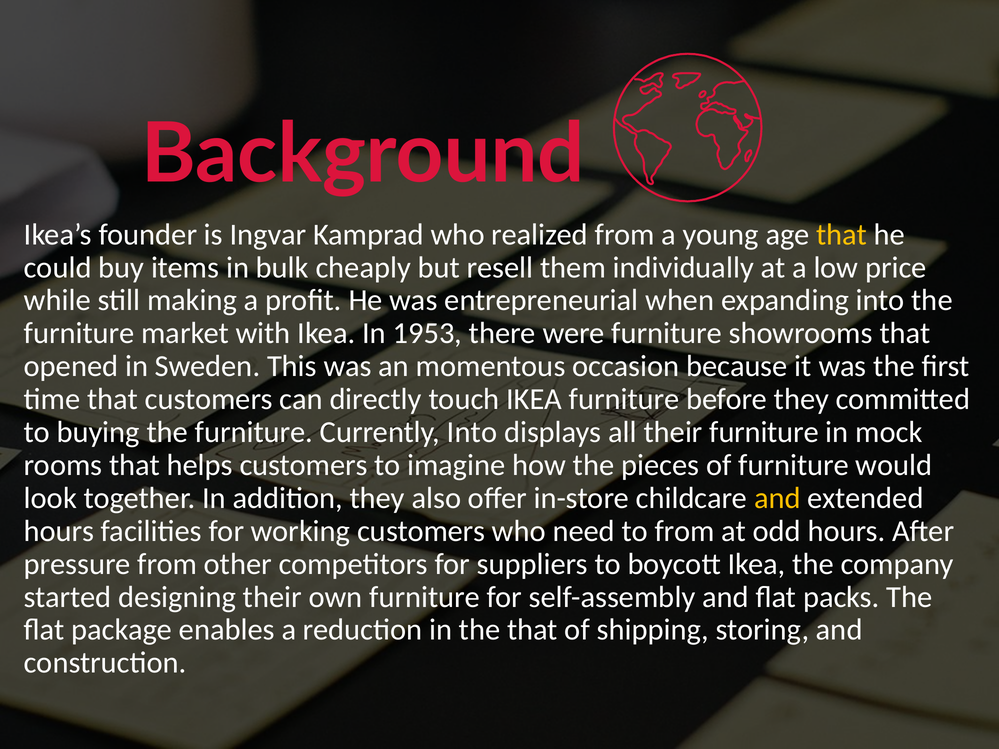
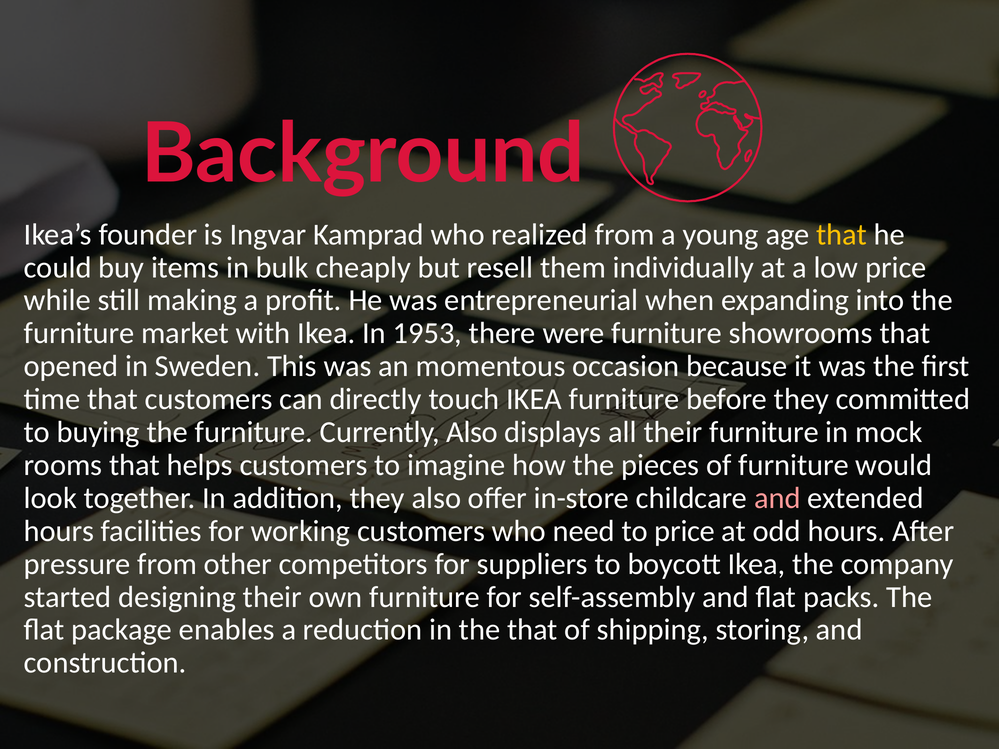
Currently Into: Into -> Also
and at (777, 498) colour: yellow -> pink
to from: from -> price
